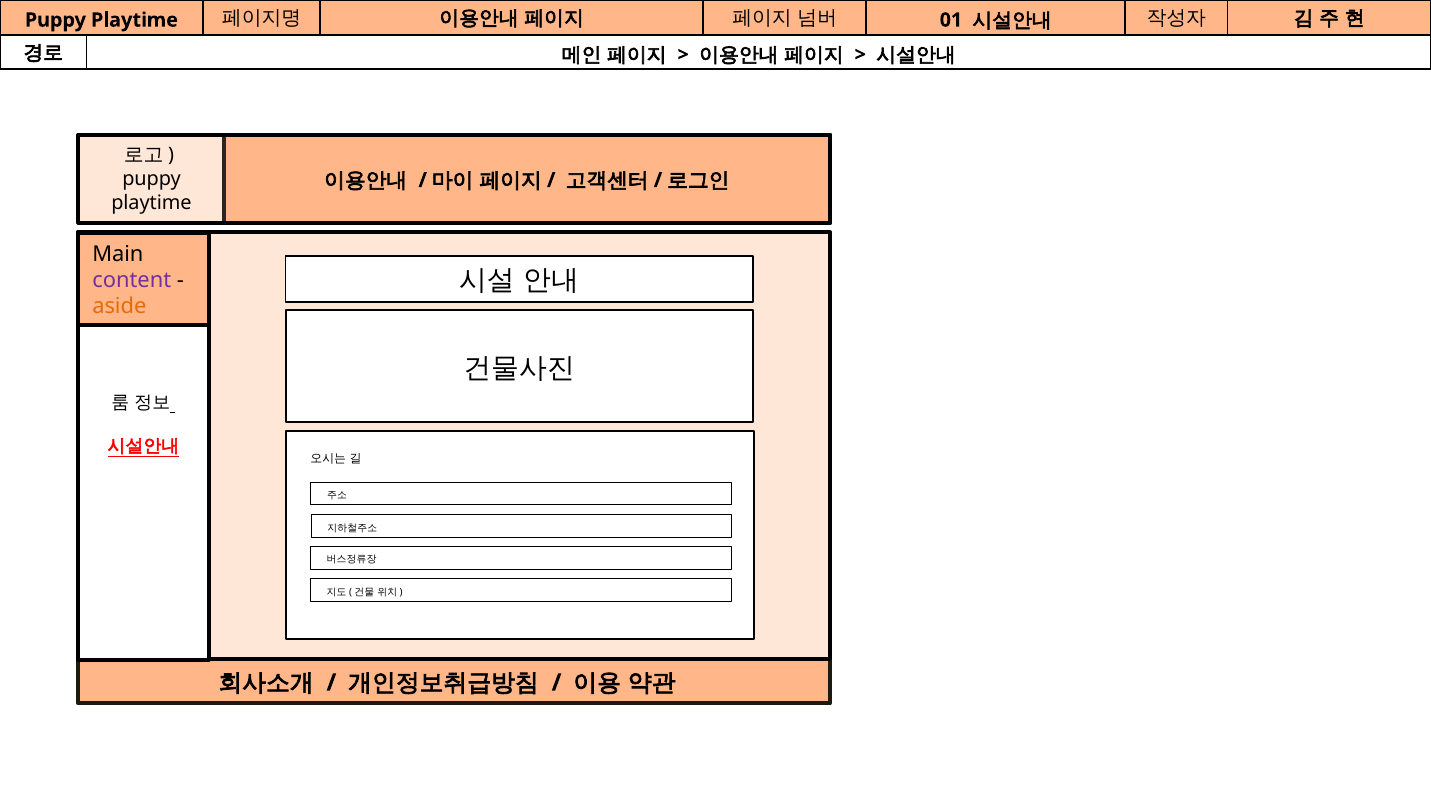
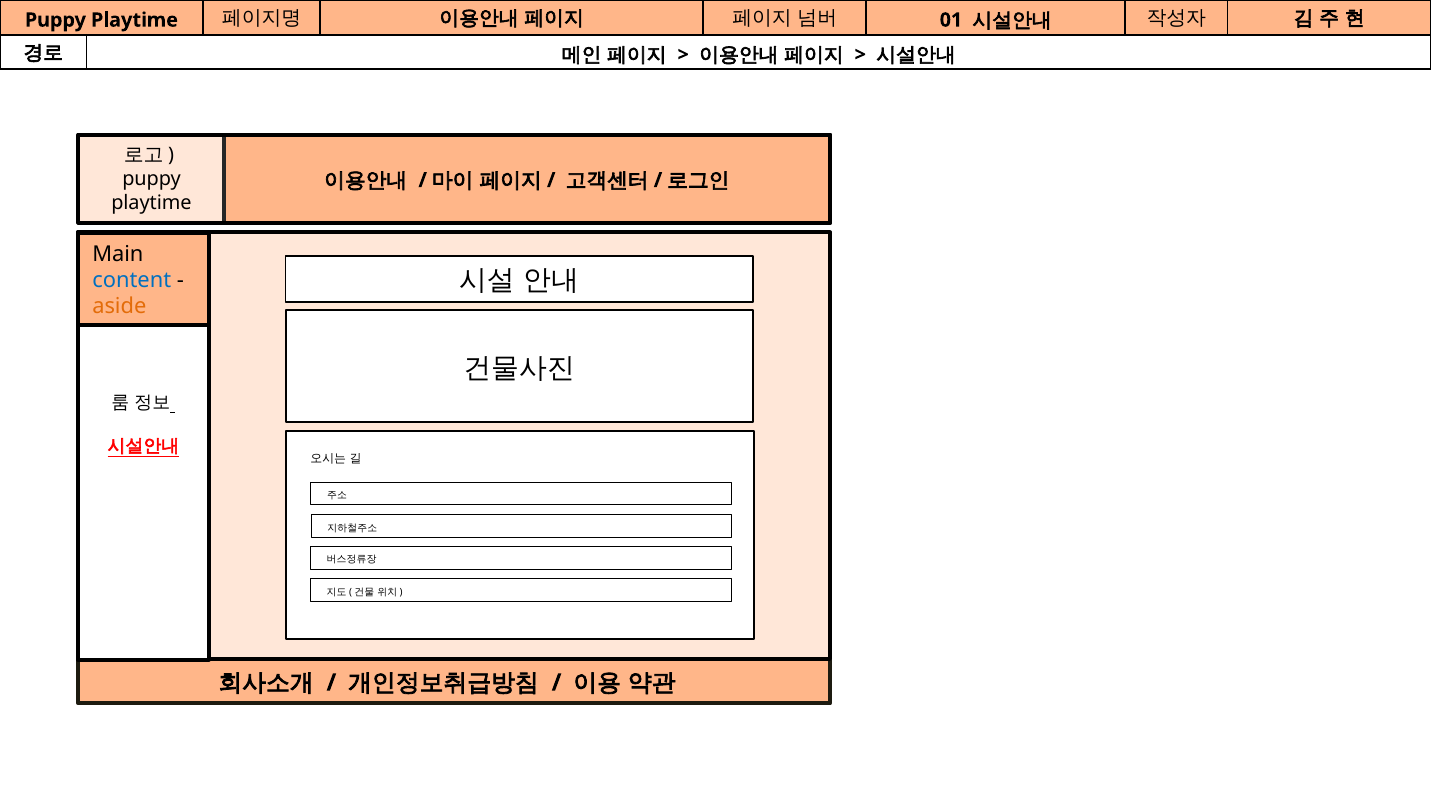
content colour: purple -> blue
